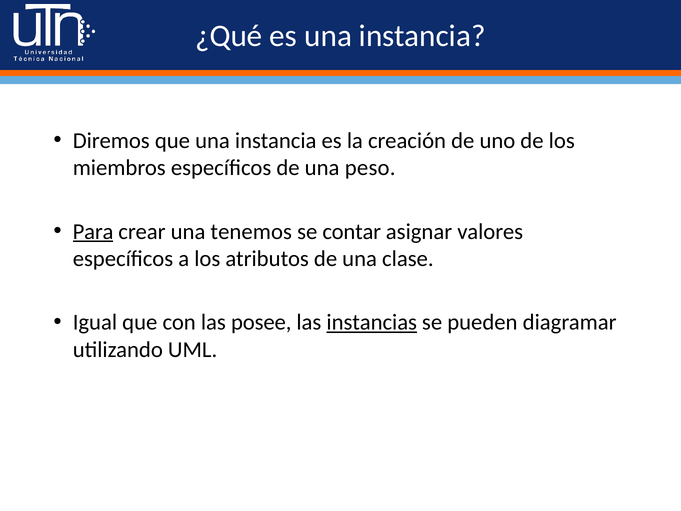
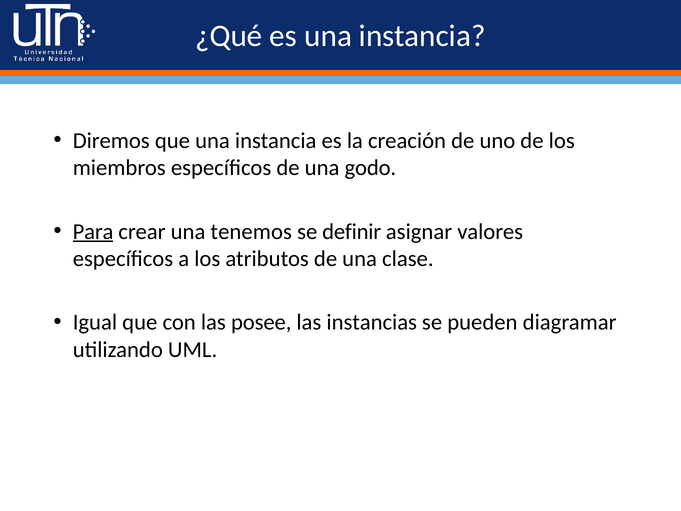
peso: peso -> godo
contar: contar -> definir
instancias underline: present -> none
